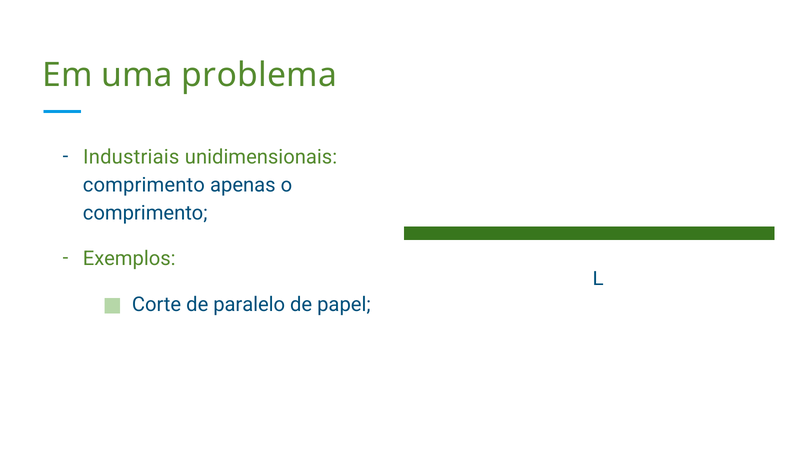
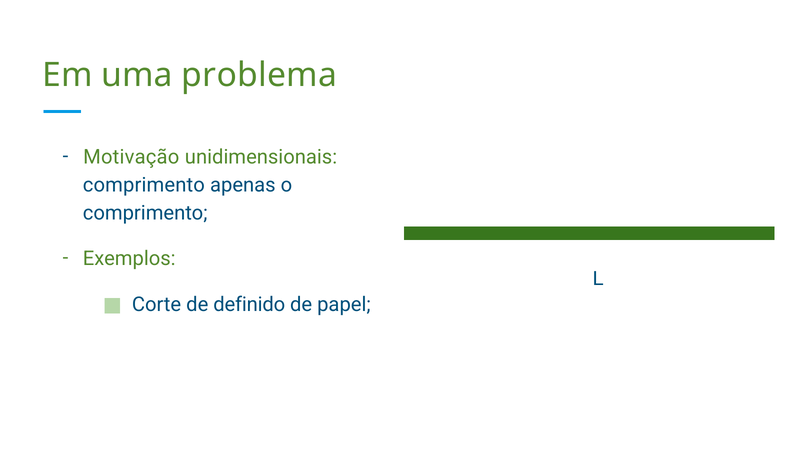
Industriais: Industriais -> Motivação
paralelo: paralelo -> definido
